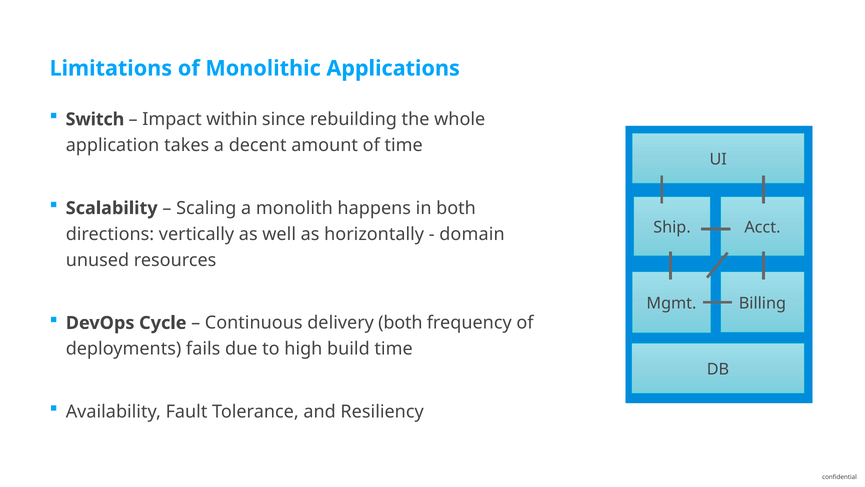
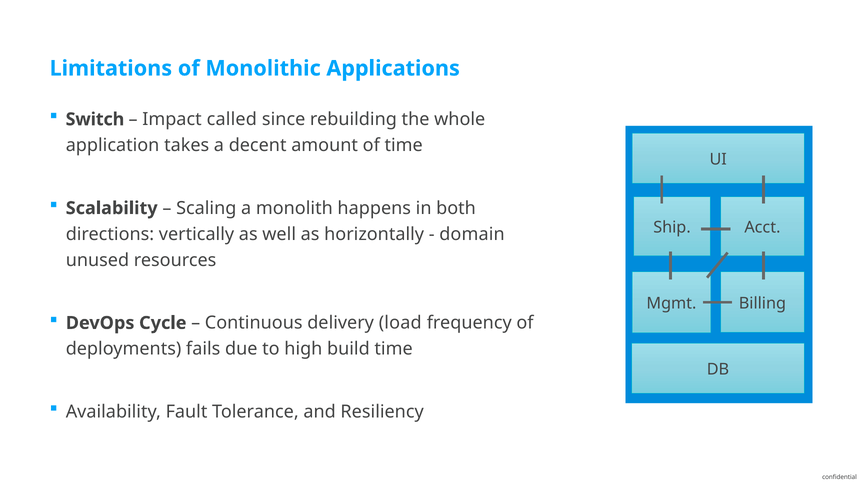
within: within -> called
delivery both: both -> load
